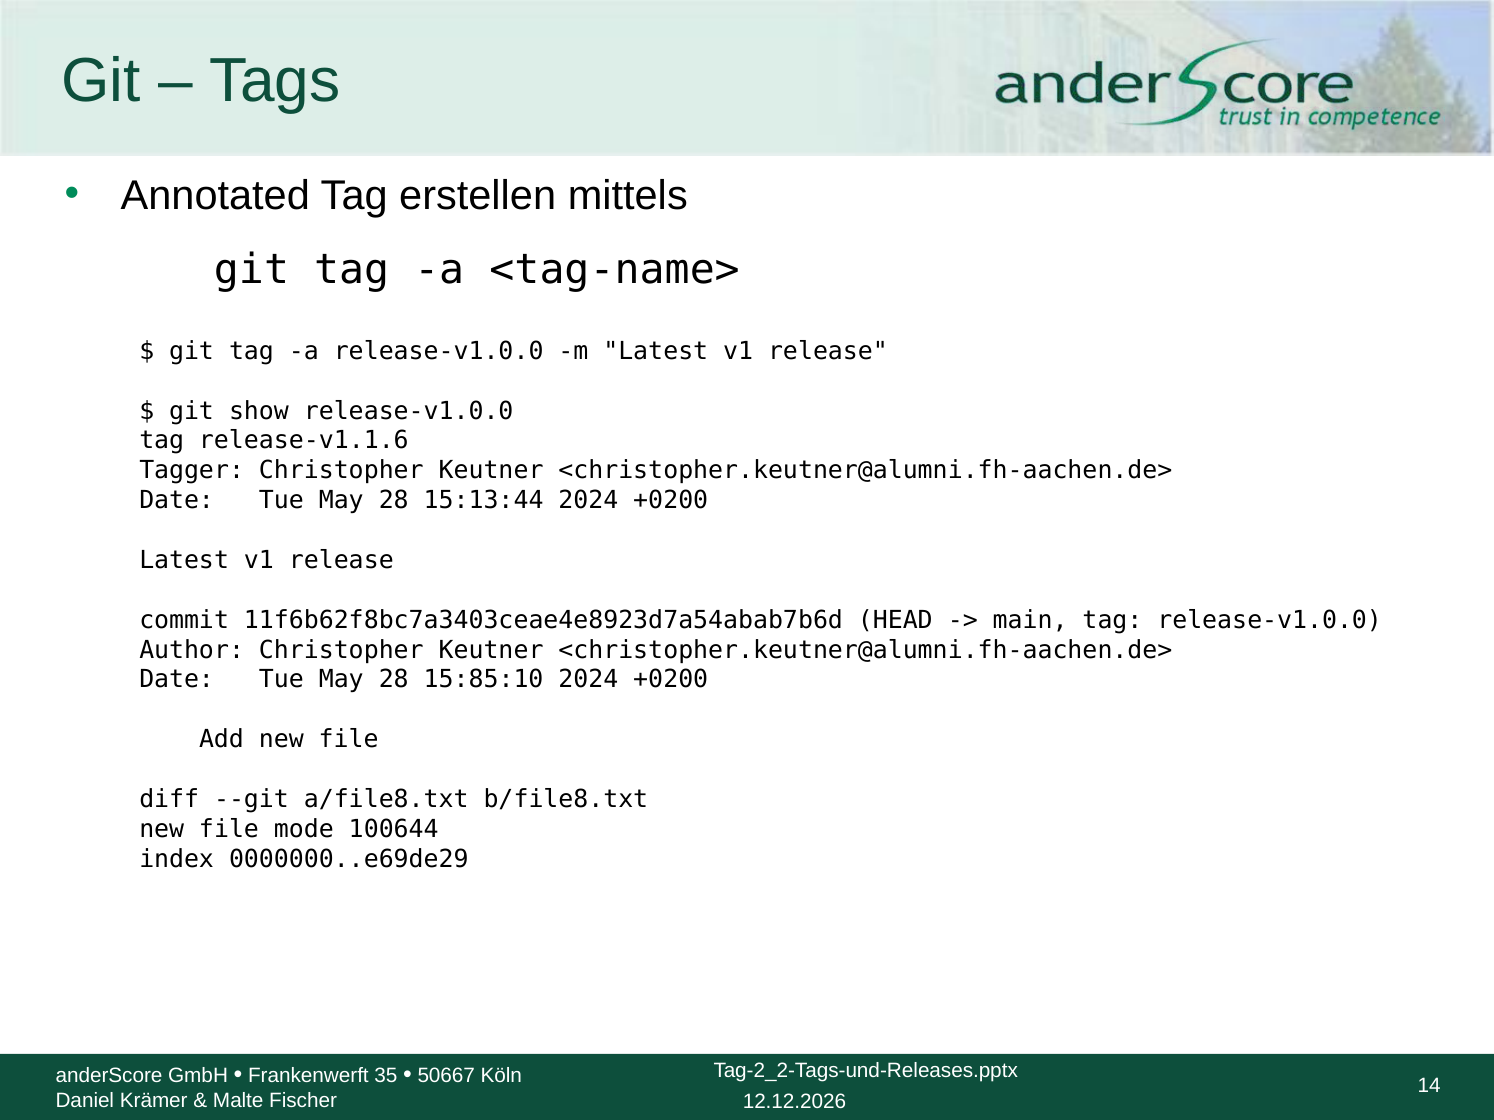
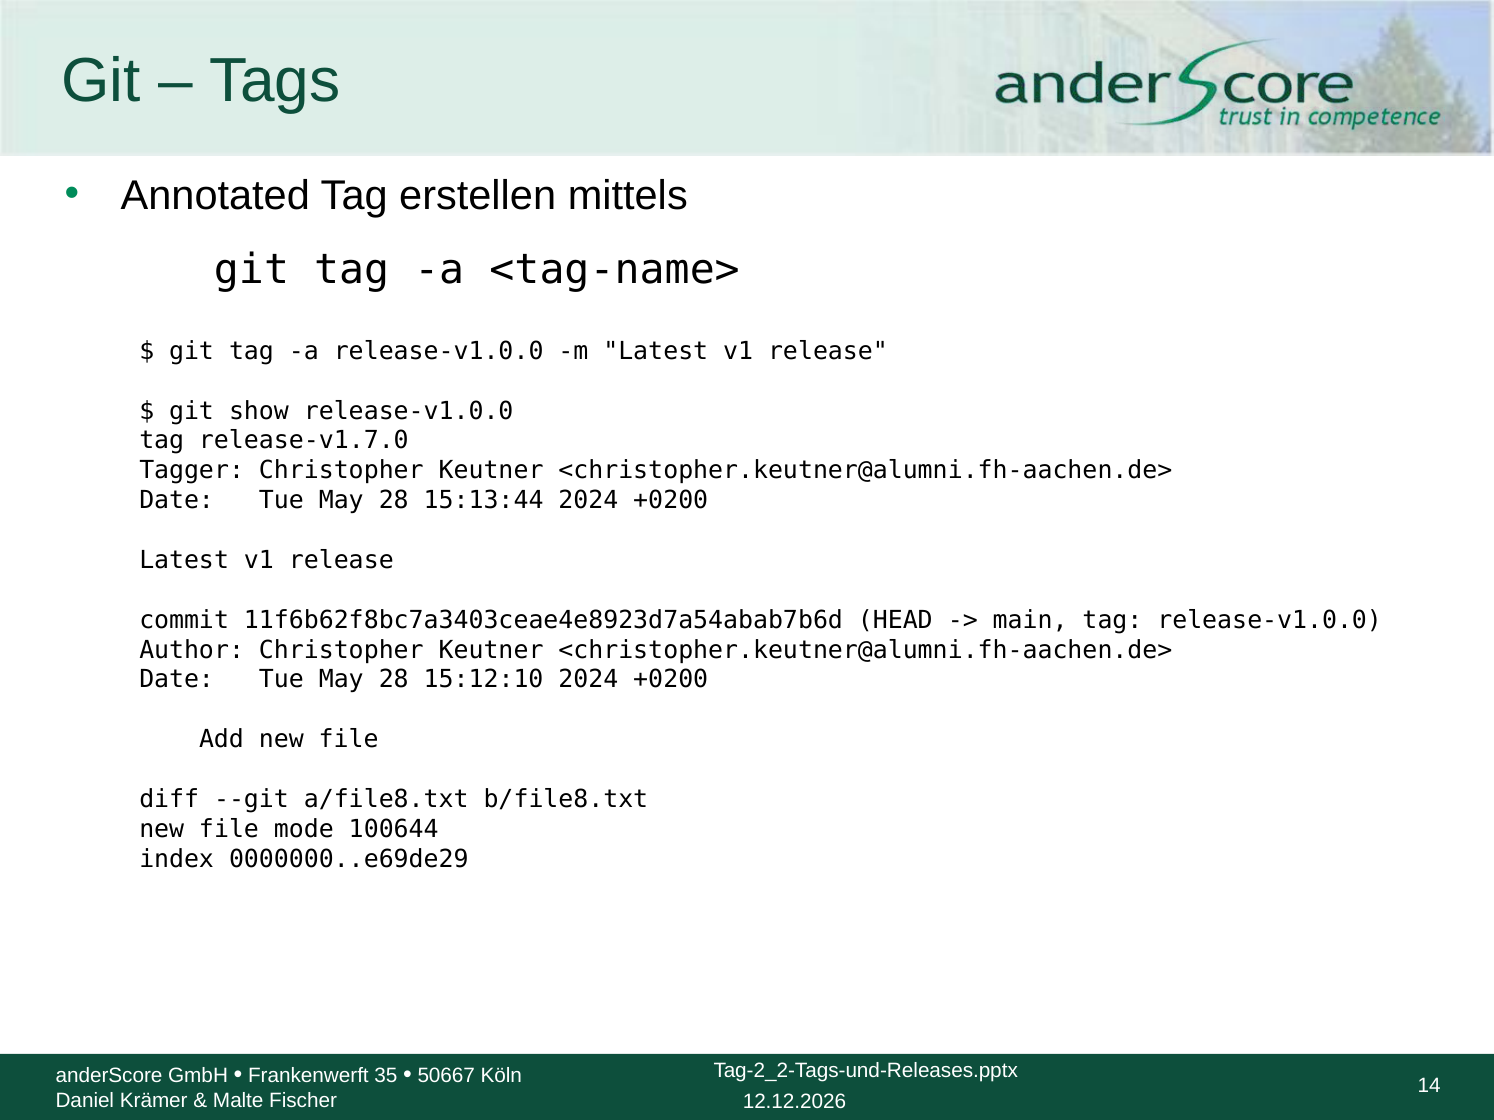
release-v1.1.6: release-v1.1.6 -> release-v1.7.0
15:85:10: 15:85:10 -> 15:12:10
